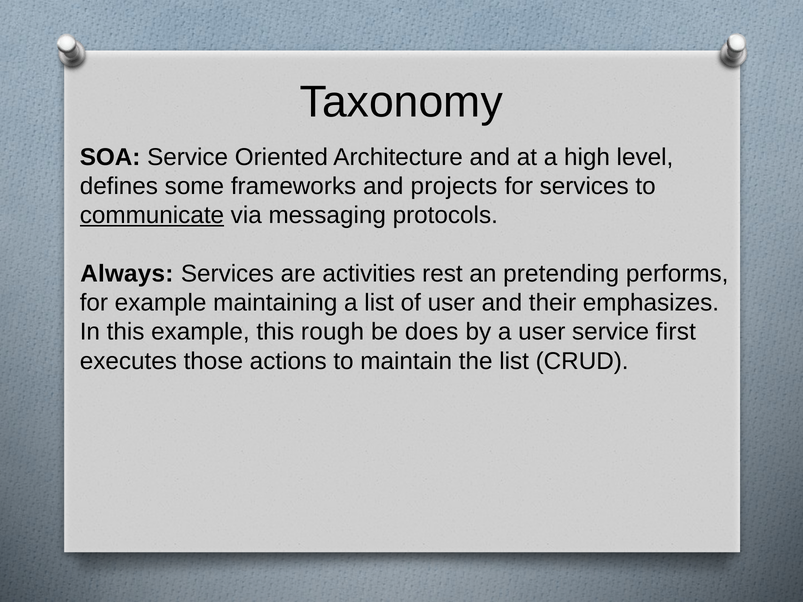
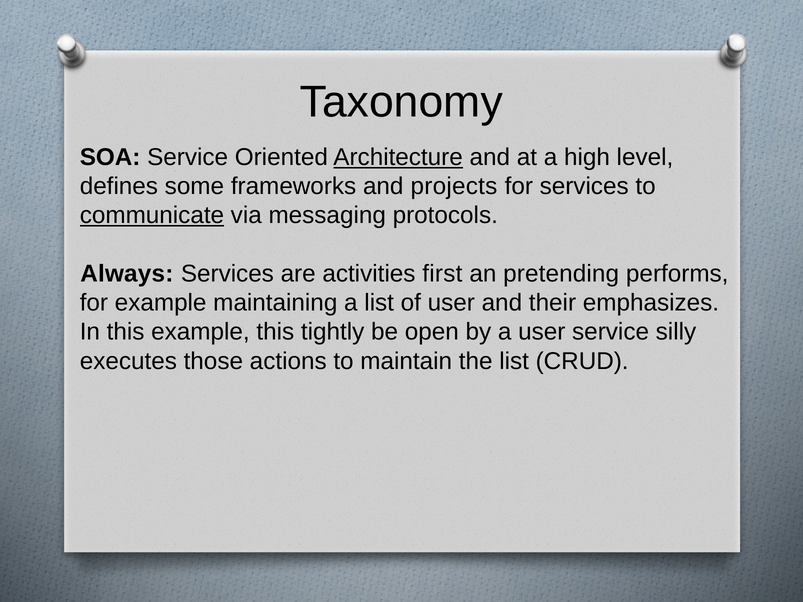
Architecture underline: none -> present
rest: rest -> first
rough: rough -> tightly
does: does -> open
first: first -> silly
